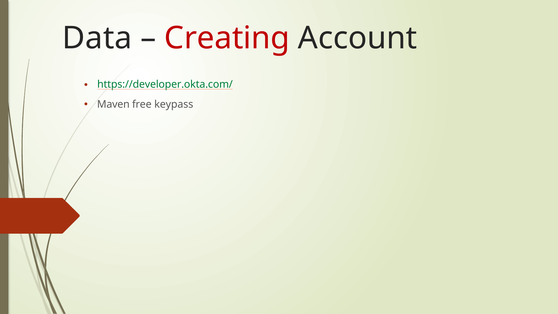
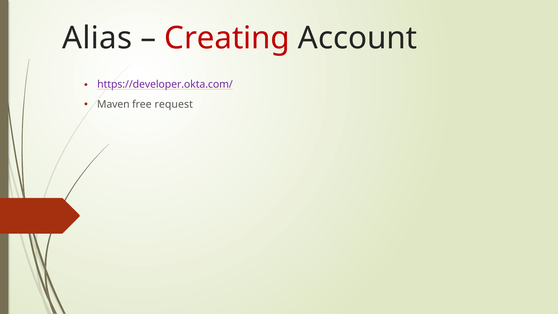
Data: Data -> Alias
https://developer.okta.com/ colour: green -> purple
keypass: keypass -> request
